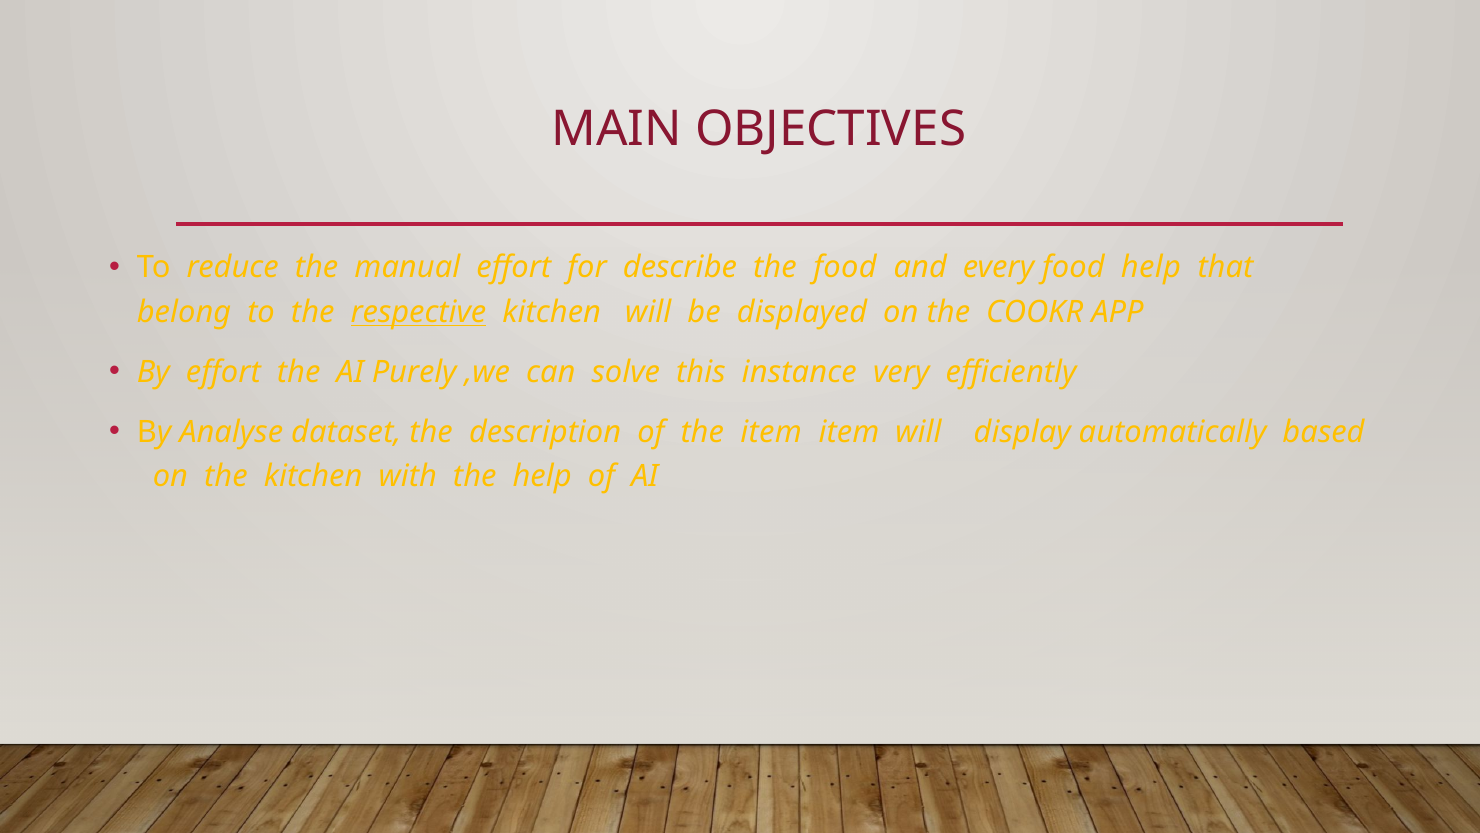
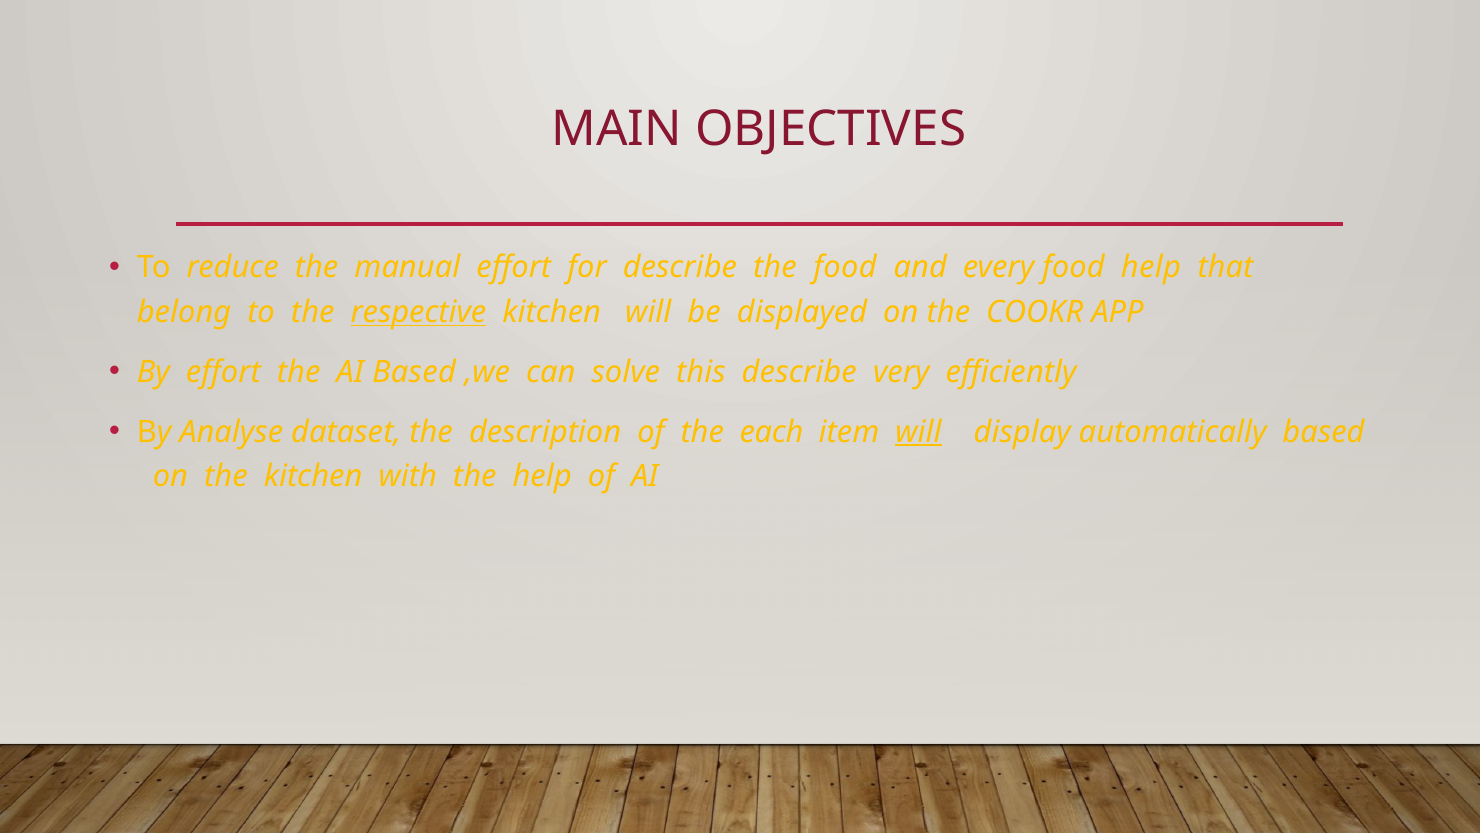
AI Purely: Purely -> Based
this instance: instance -> describe
the item: item -> each
will at (918, 432) underline: none -> present
